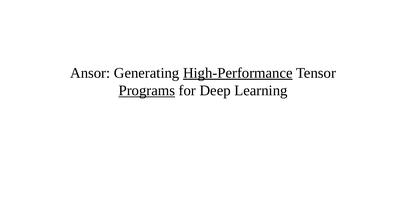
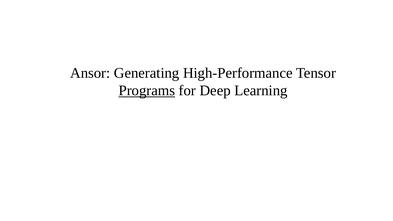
High-Performance underline: present -> none
